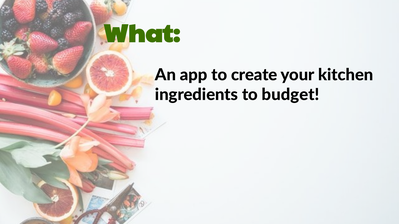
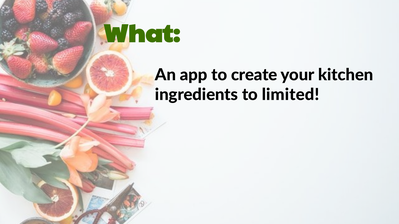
budget: budget -> limited
